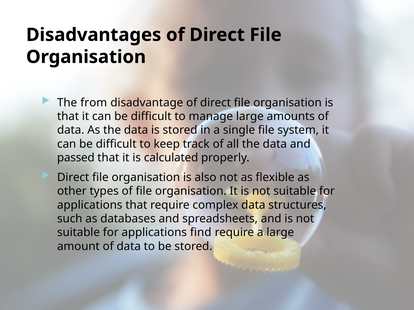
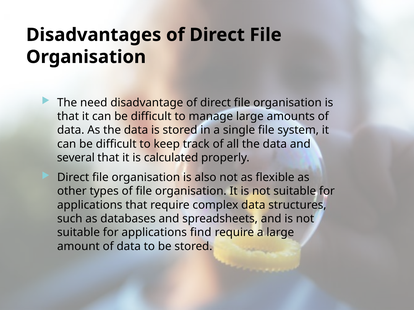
from: from -> need
passed: passed -> several
